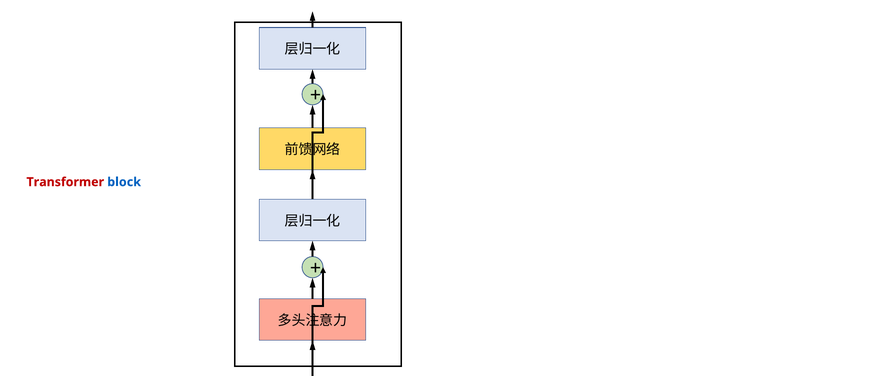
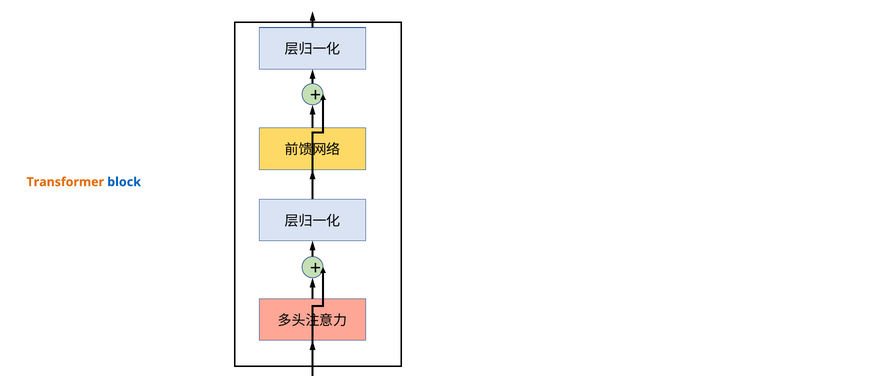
Transformer colour: red -> orange
